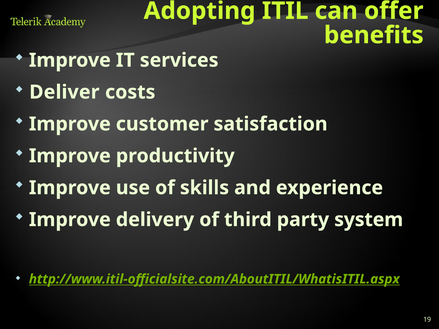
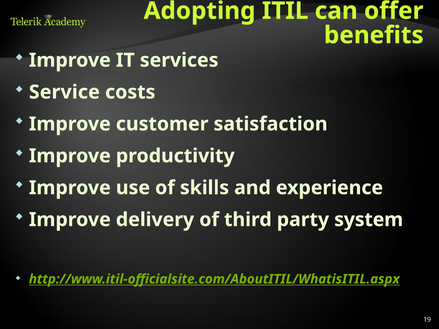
Deliver: Deliver -> Service
